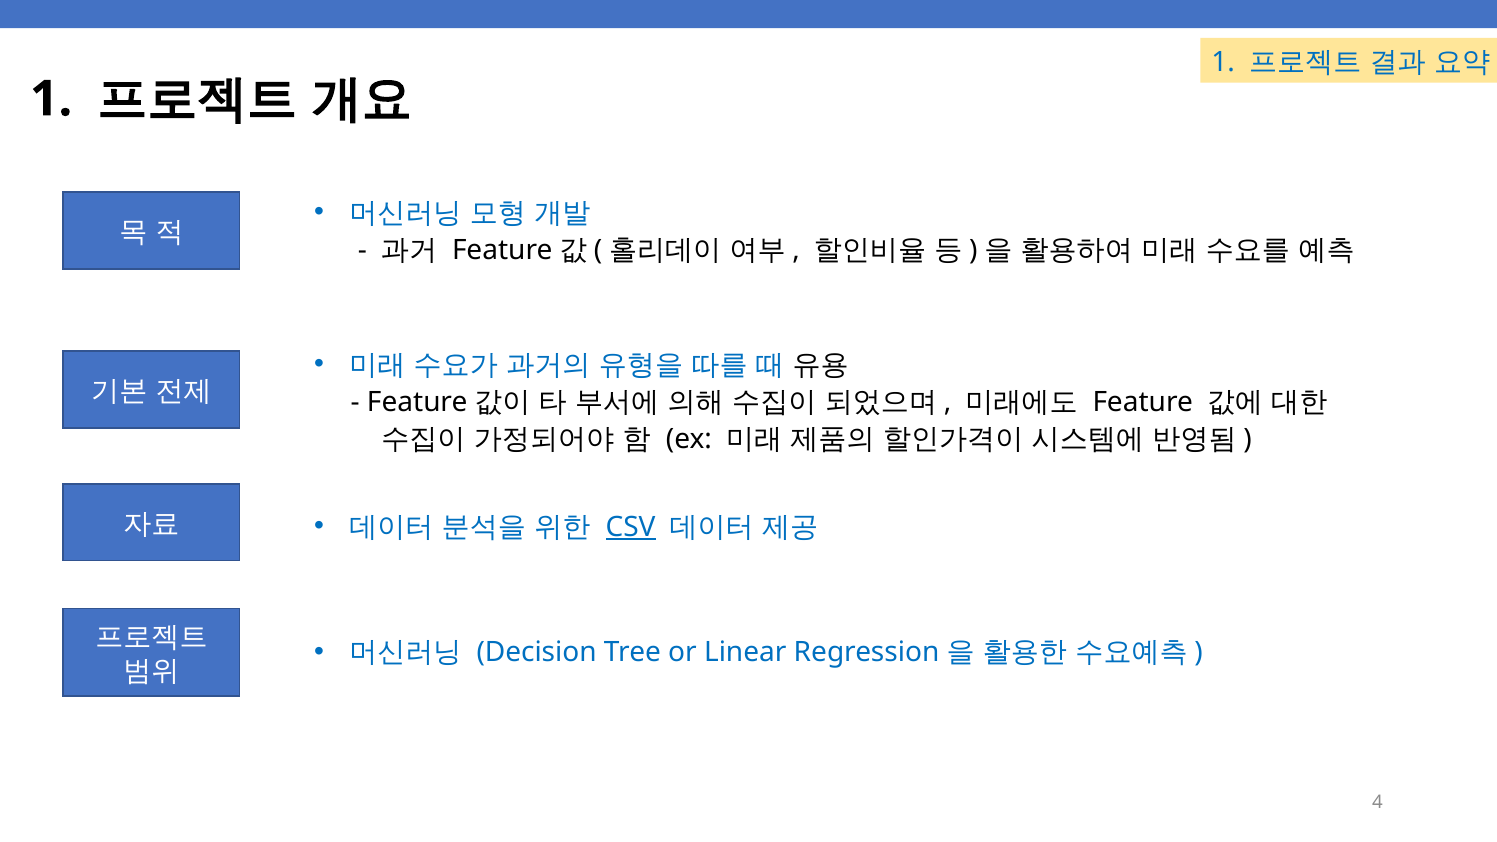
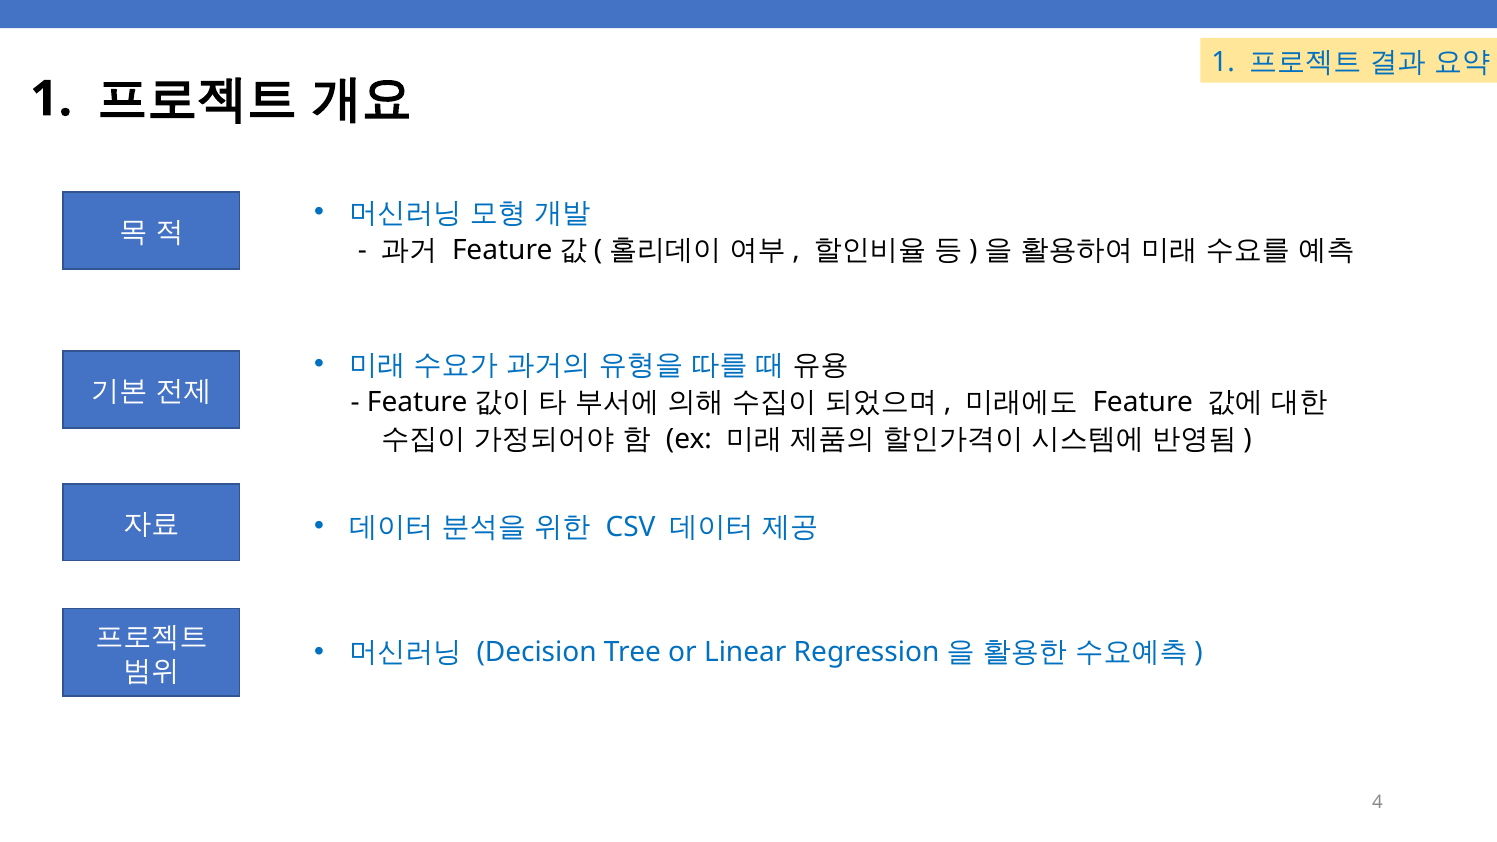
CSV underline: present -> none
